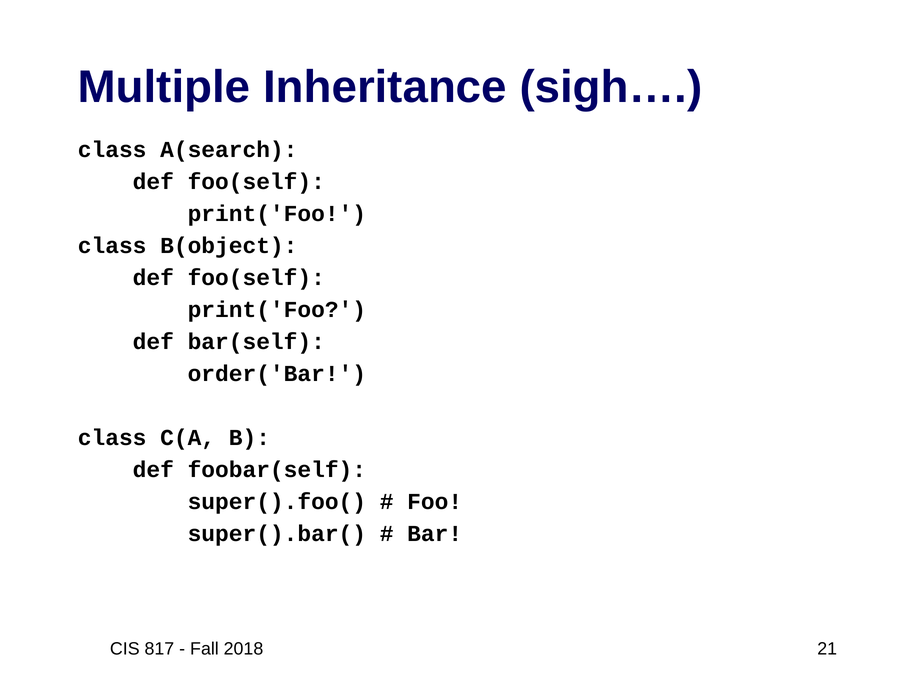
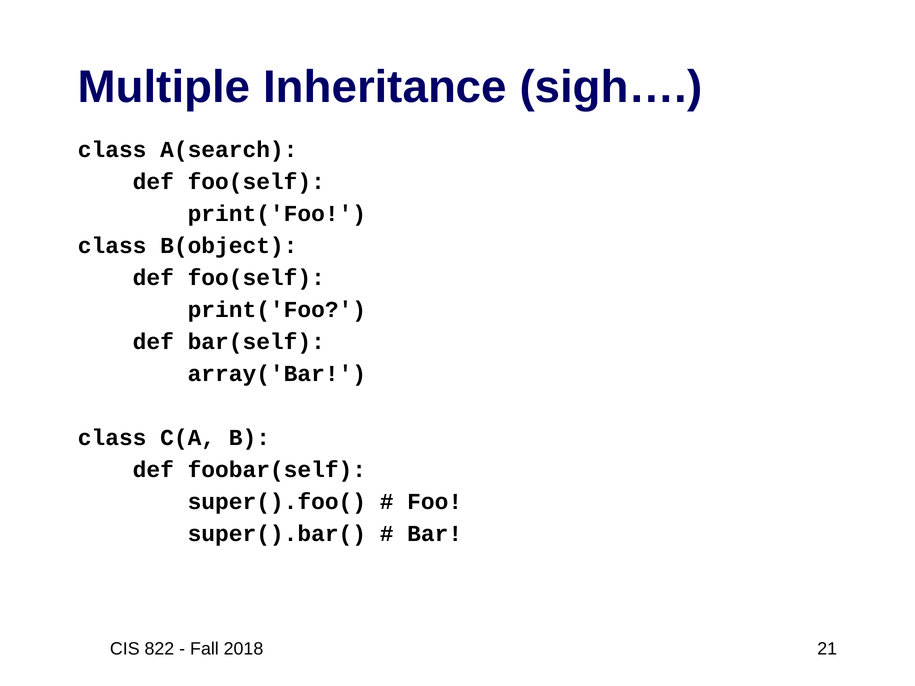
order('Bar: order('Bar -> array('Bar
817: 817 -> 822
